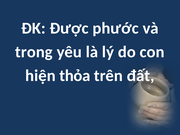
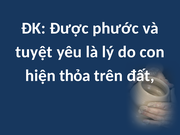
trong: trong -> tuyệt
